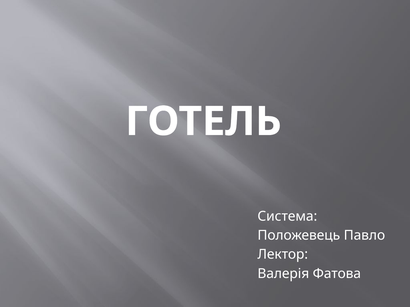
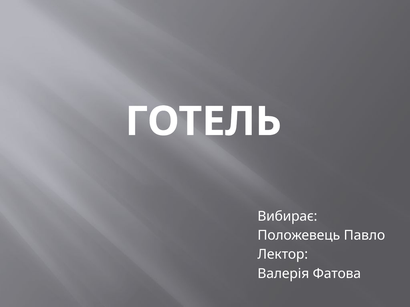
Система: Система -> Вибирає
